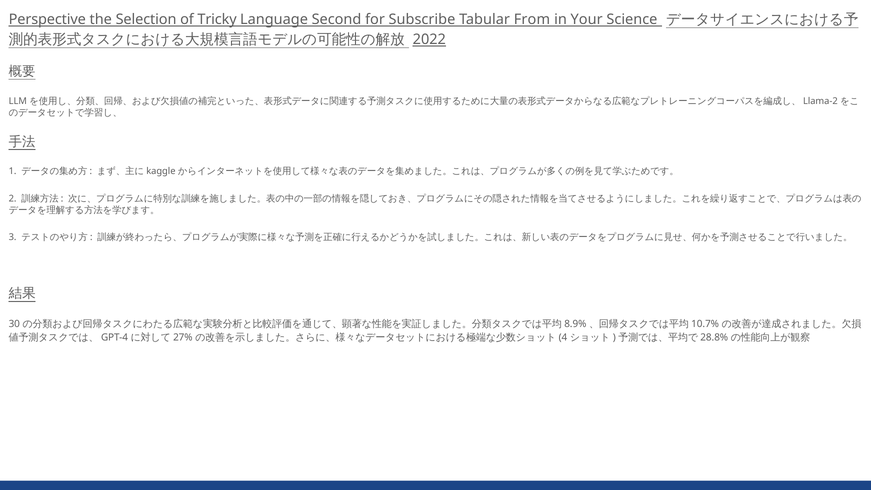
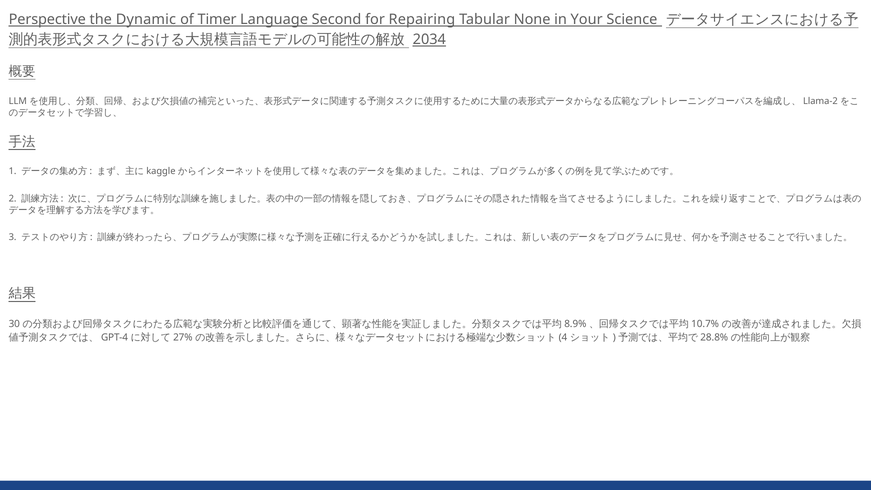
Selection: Selection -> Dynamic
Tricky: Tricky -> Timer
Subscribe: Subscribe -> Repairing
From: From -> None
2022: 2022 -> 2034
